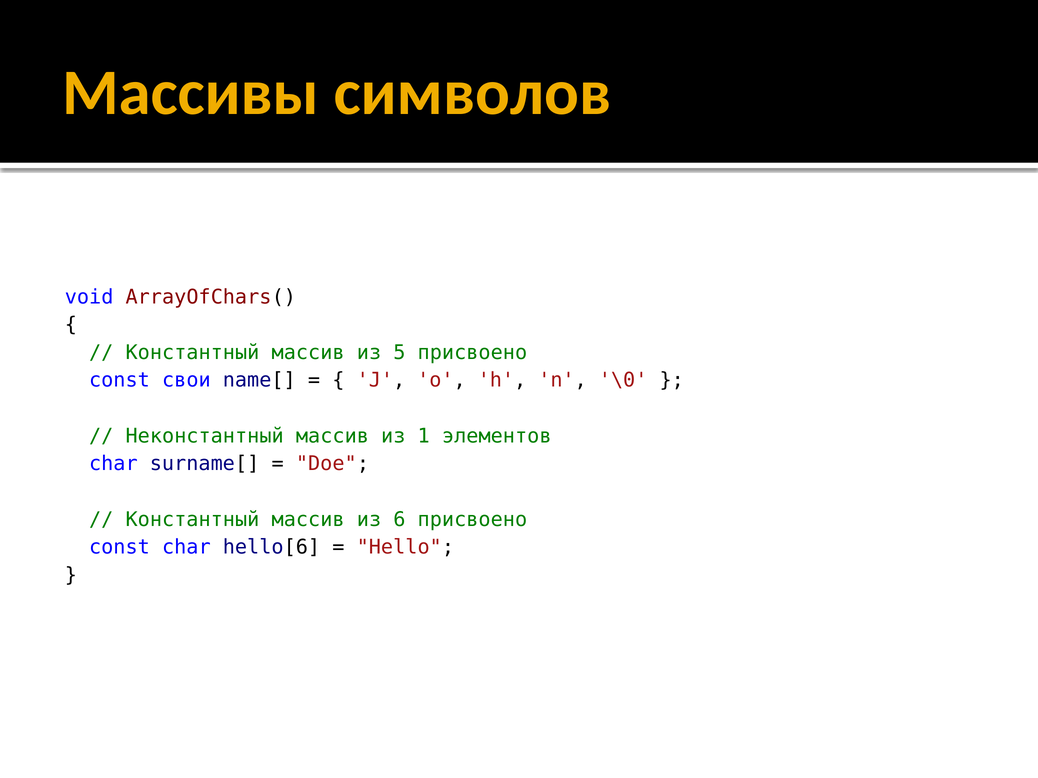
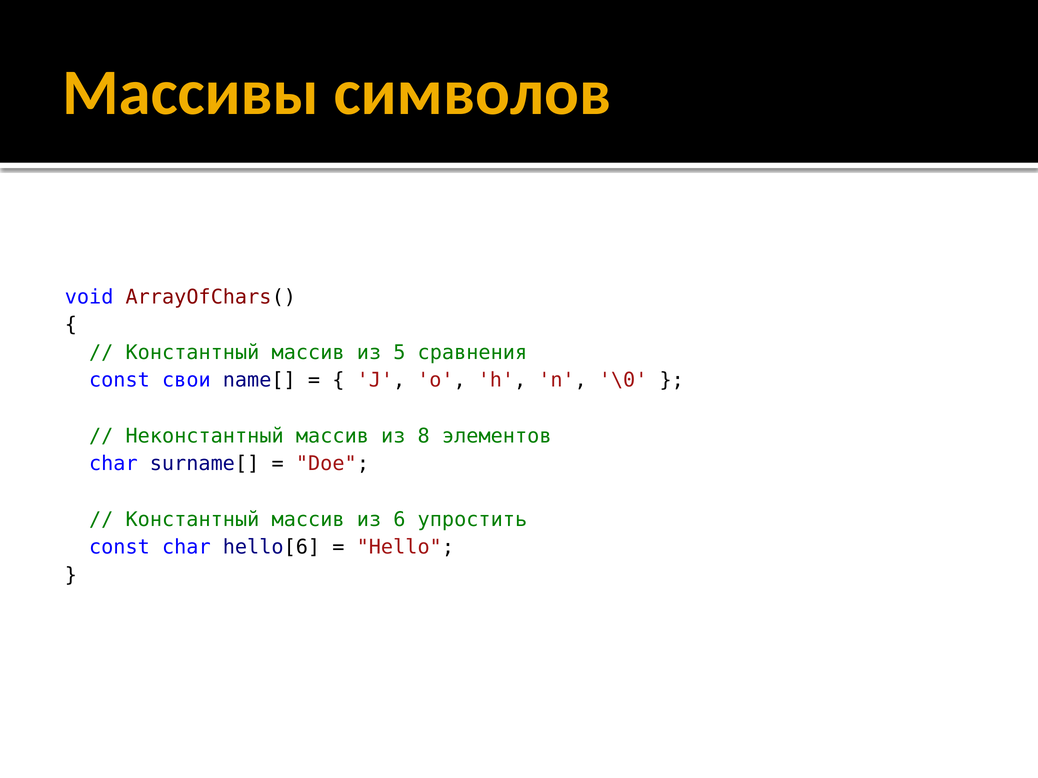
5 присвоено: присвоено -> сравнения
1: 1 -> 8
6 присвоено: присвоено -> упростить
